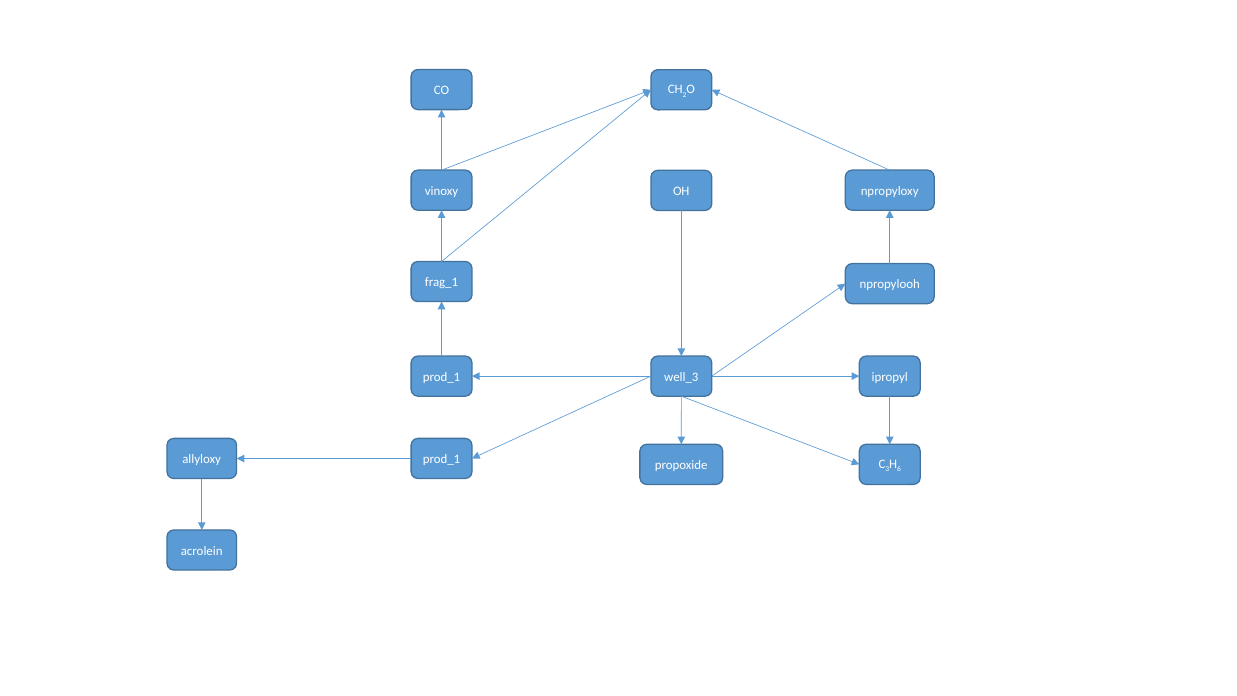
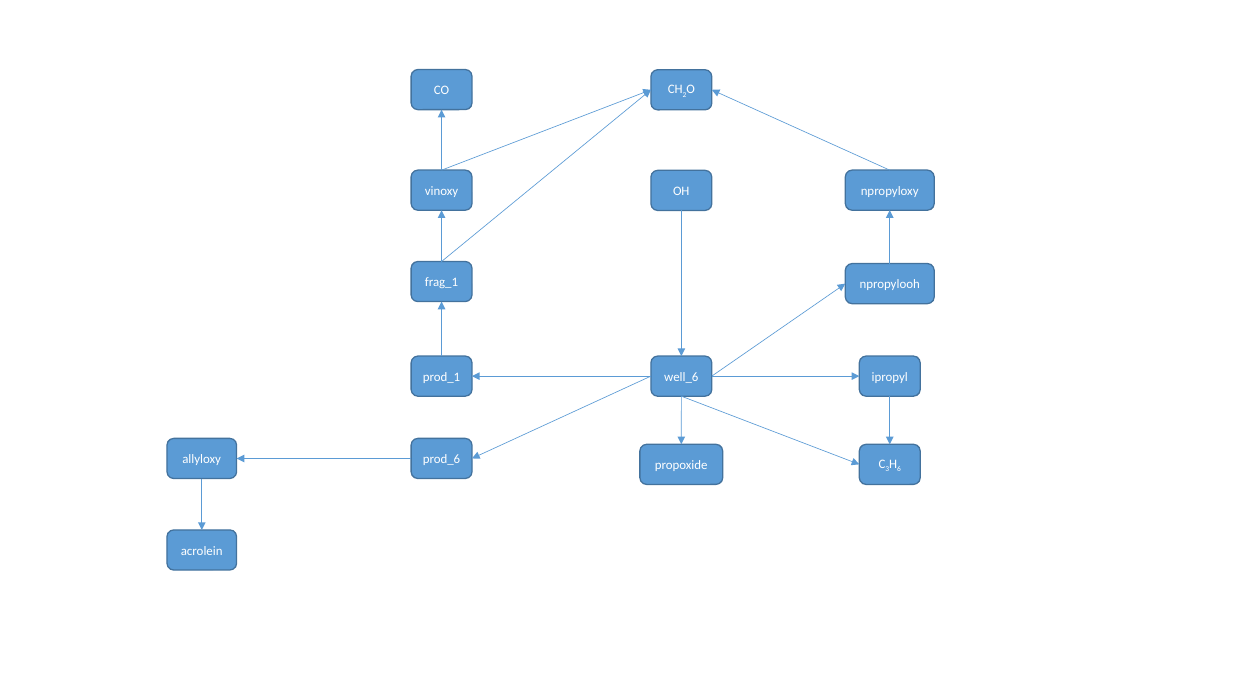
well_3: well_3 -> well_6
prod_1 at (442, 459): prod_1 -> prod_6
